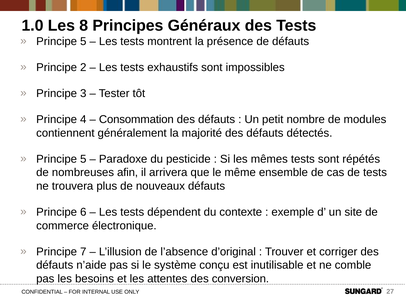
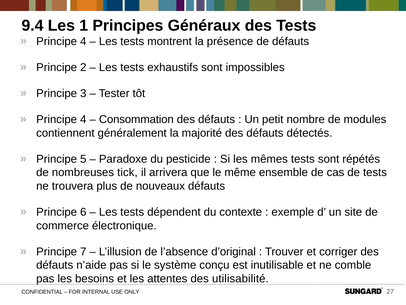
1.0: 1.0 -> 9.4
8: 8 -> 1
5 at (83, 41): 5 -> 4
afin: afin -> tick
conversion: conversion -> utilisabilité
